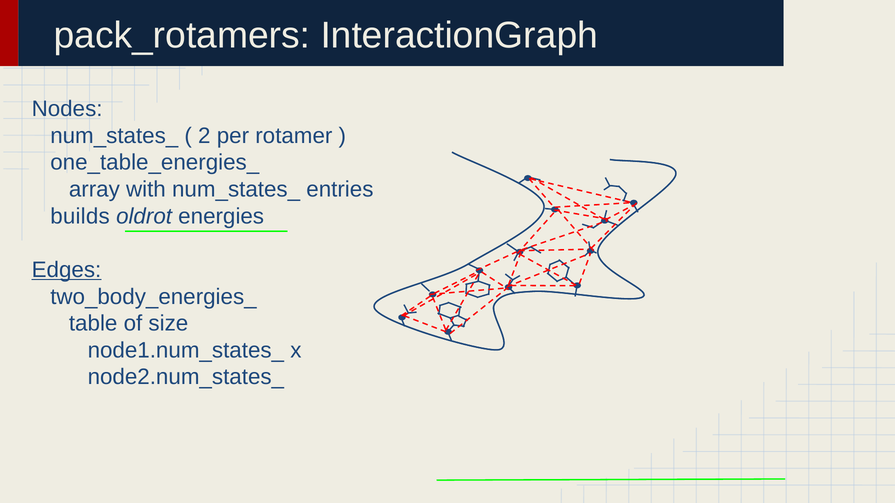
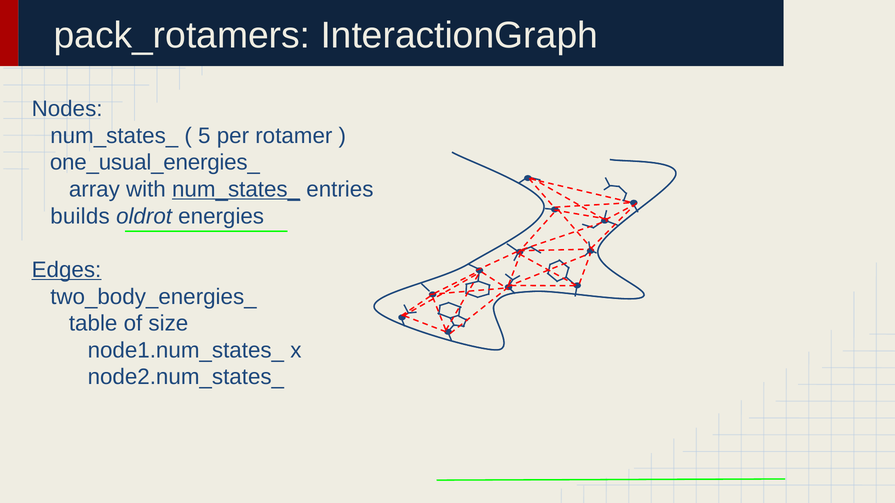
2: 2 -> 5
one_table_energies_: one_table_energies_ -> one_usual_energies_
num_states_ at (236, 189) underline: none -> present
